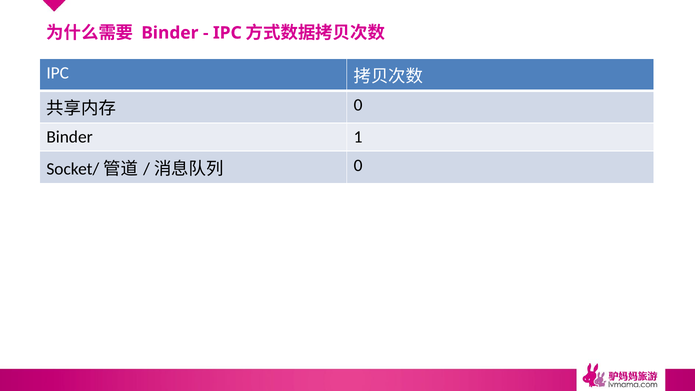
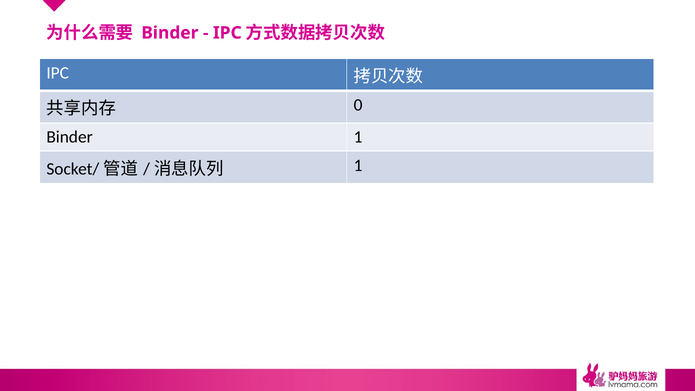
0 at (358, 165): 0 -> 1
